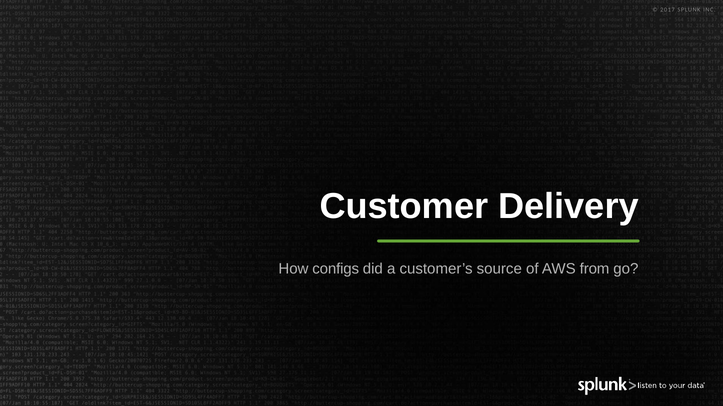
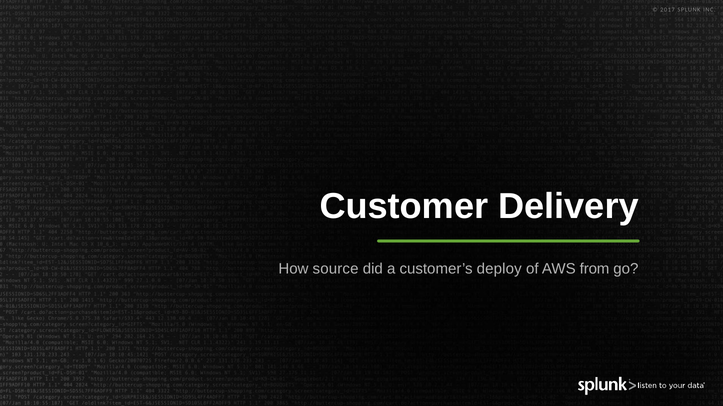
configs: configs -> source
source: source -> deploy
